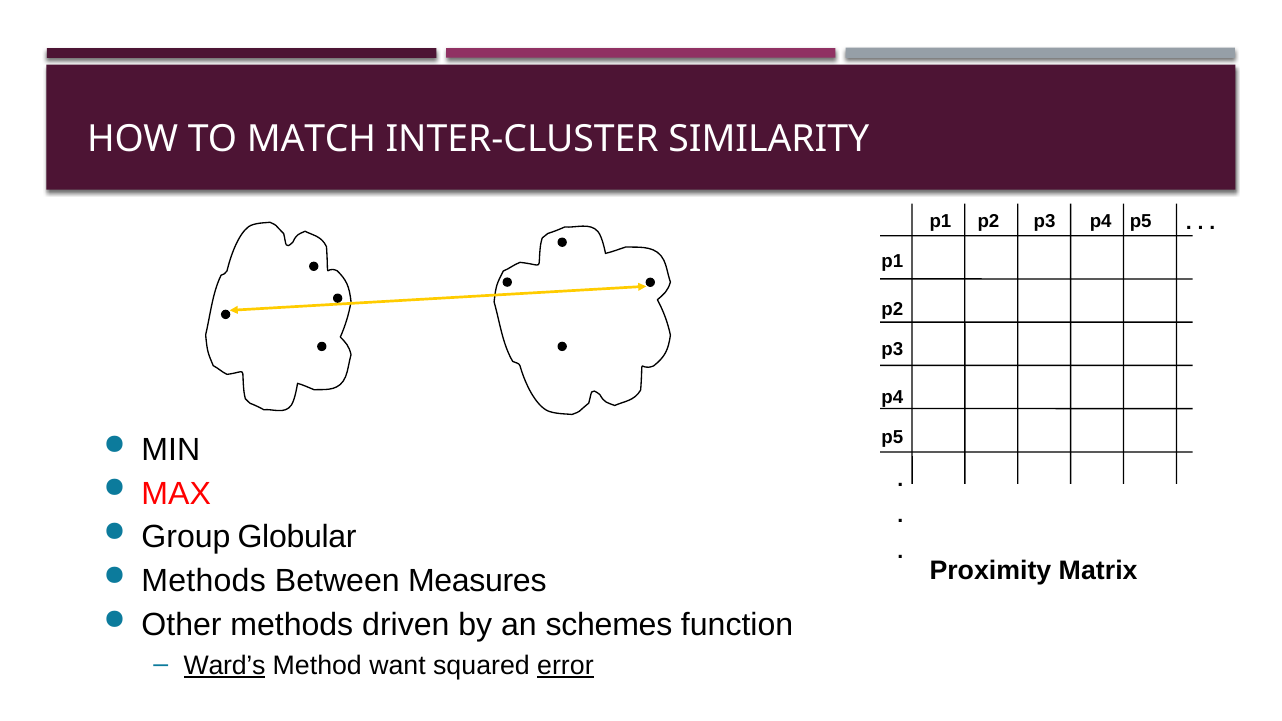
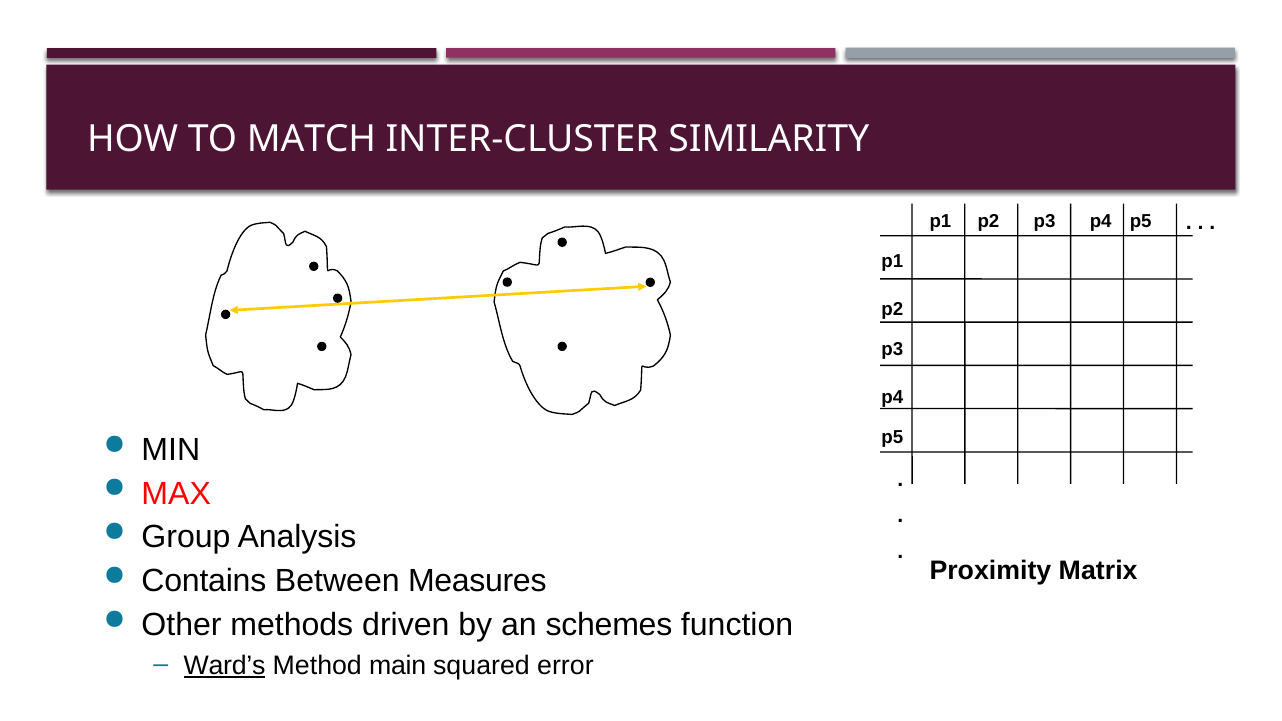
Globular: Globular -> Analysis
Methods at (204, 581): Methods -> Contains
want: want -> main
error underline: present -> none
